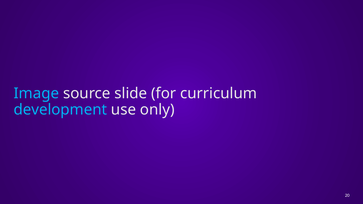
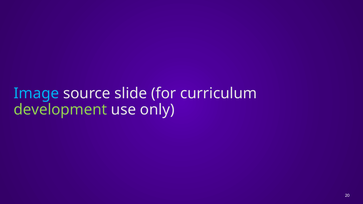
development colour: light blue -> light green
